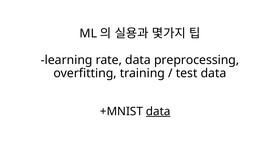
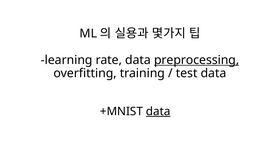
preprocessing underline: none -> present
